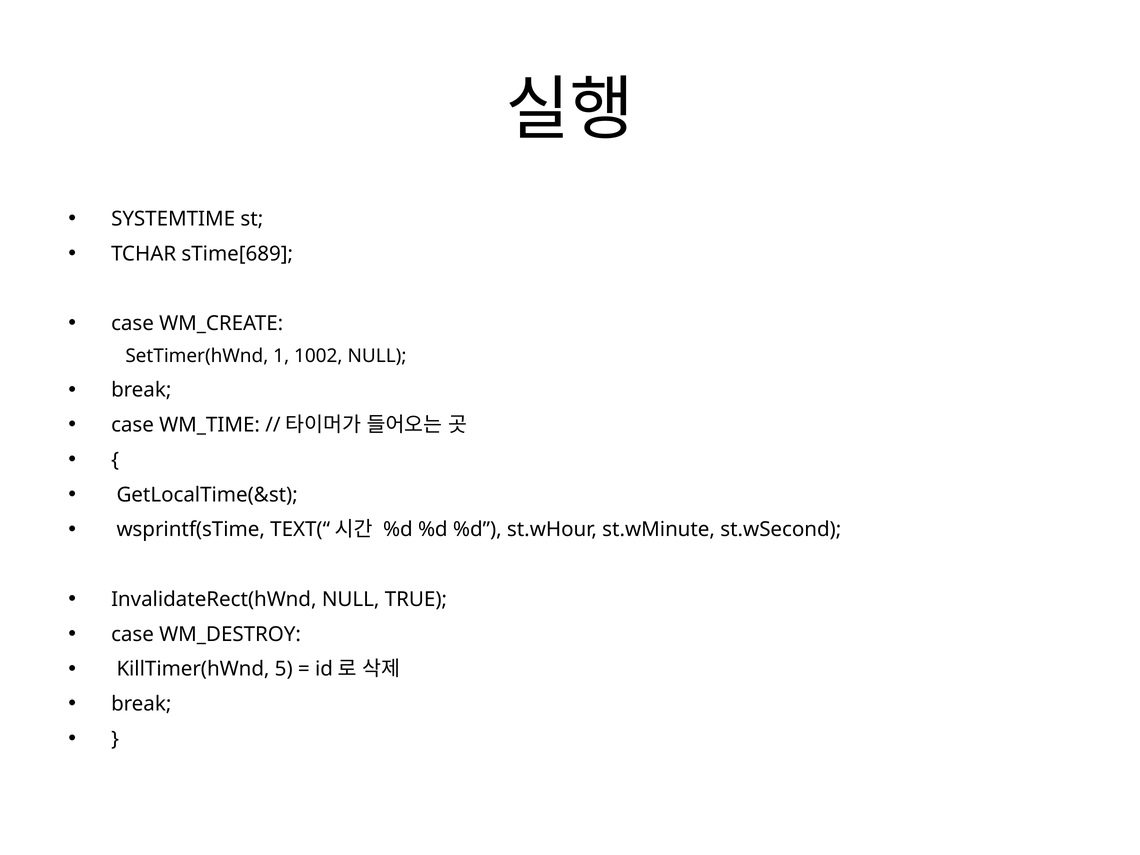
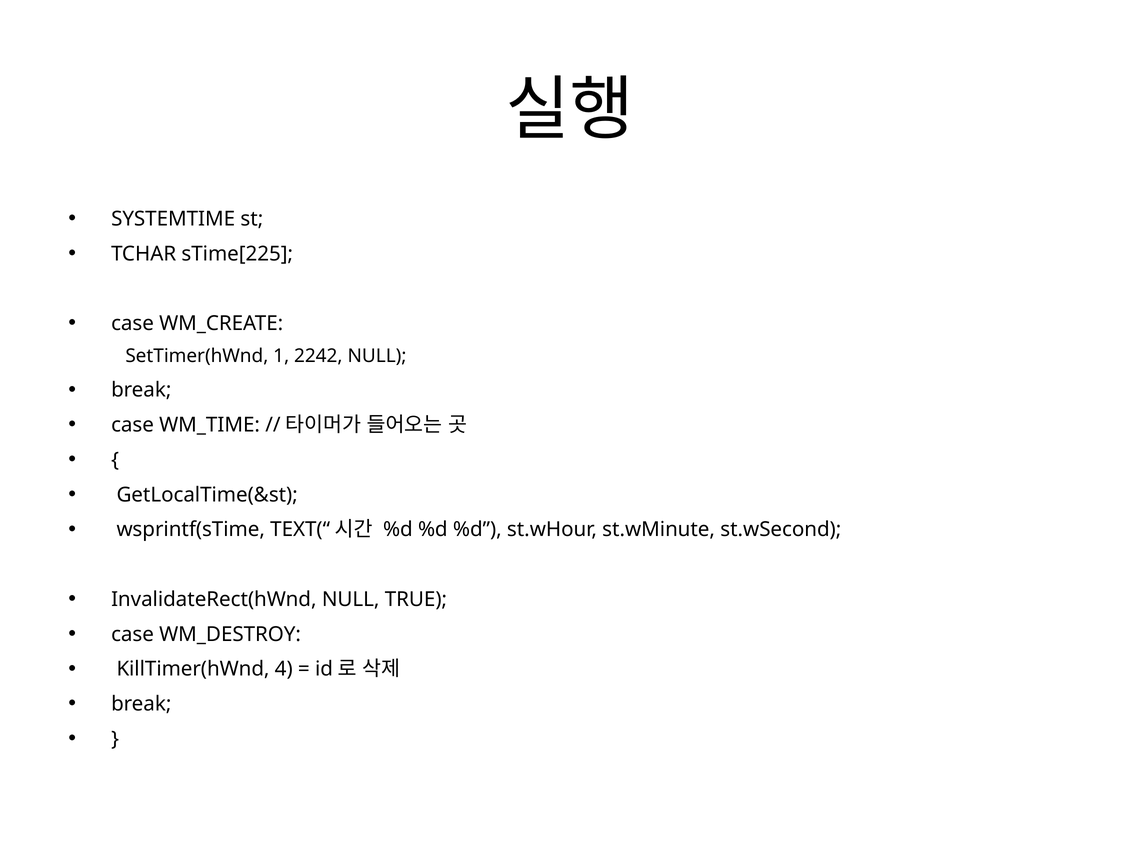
sTime[689: sTime[689 -> sTime[225
1002: 1002 -> 2242
5: 5 -> 4
